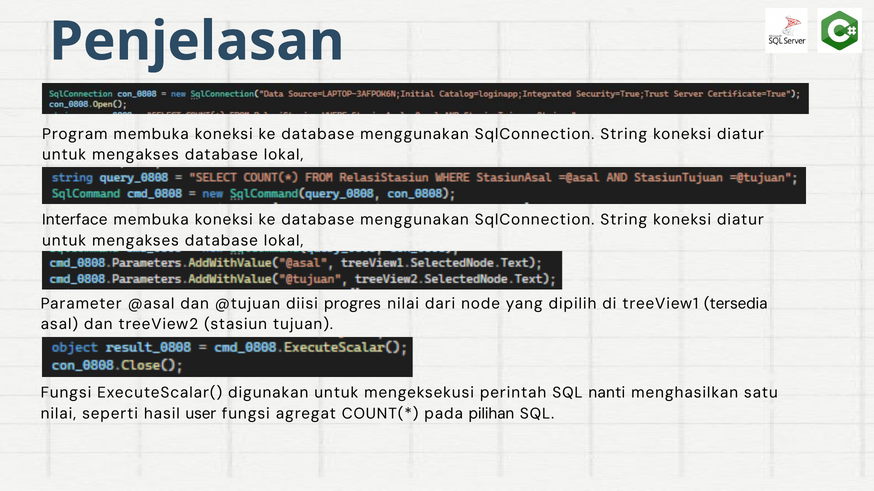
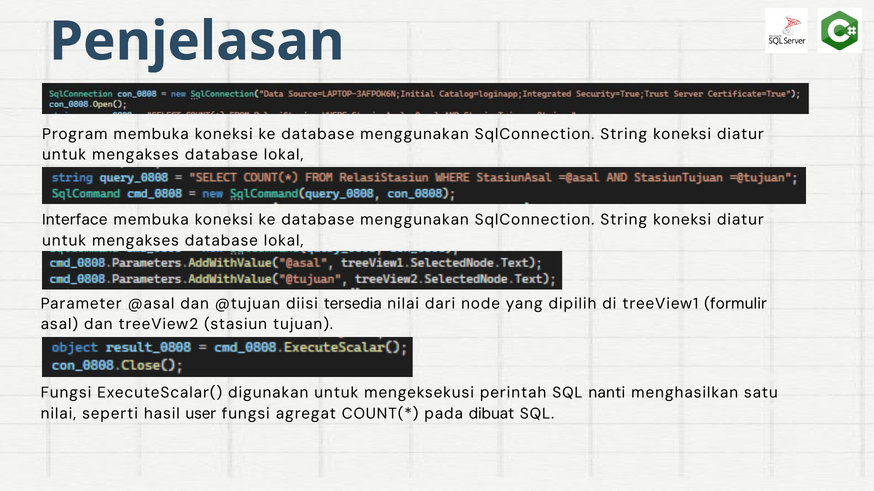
progres: progres -> tersedia
tersedia: tersedia -> formulir
pilihan: pilihan -> dibuat
